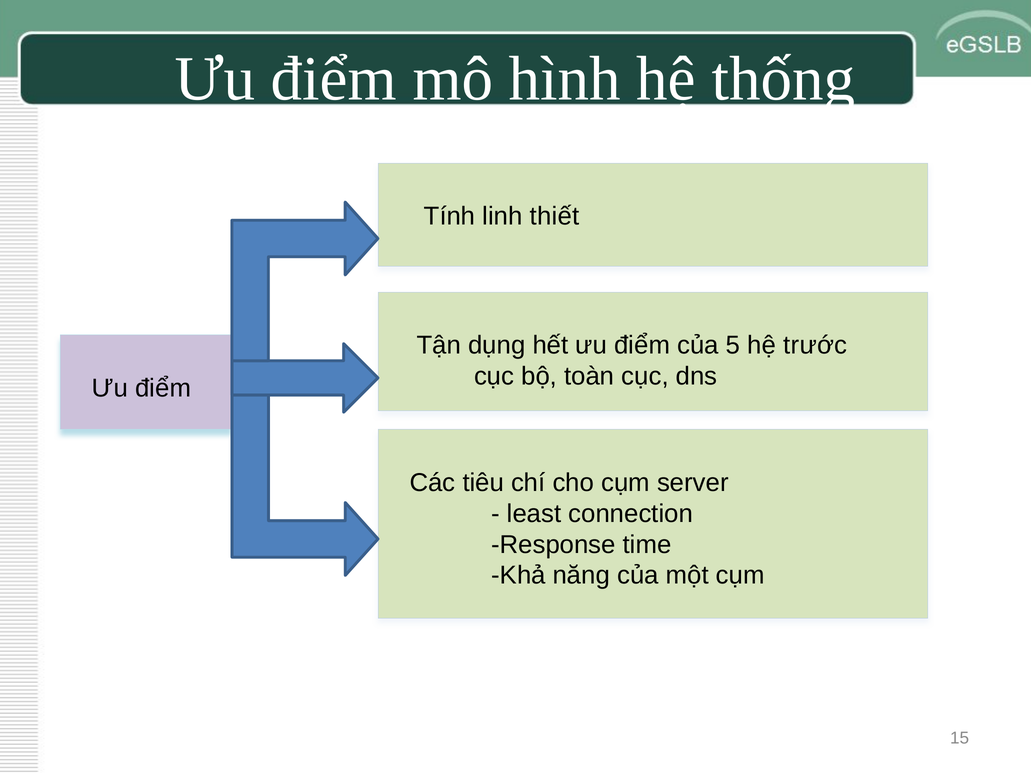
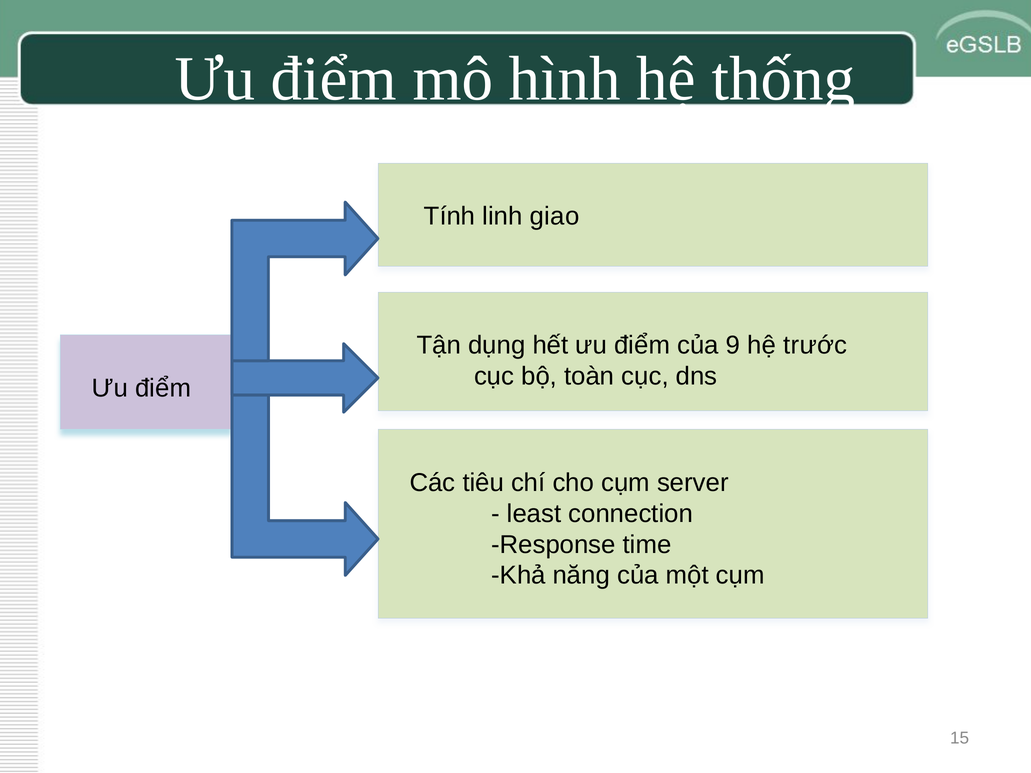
thiết: thiết -> giao
5: 5 -> 9
